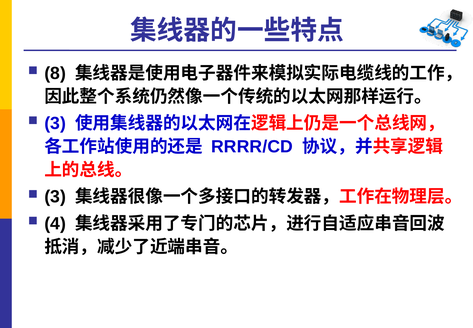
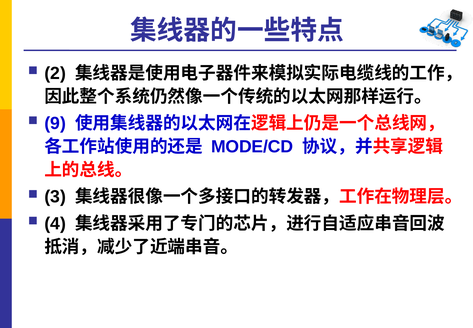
8: 8 -> 2
3 at (55, 123): 3 -> 9
RRRR/CD: RRRR/CD -> MODE/CD
